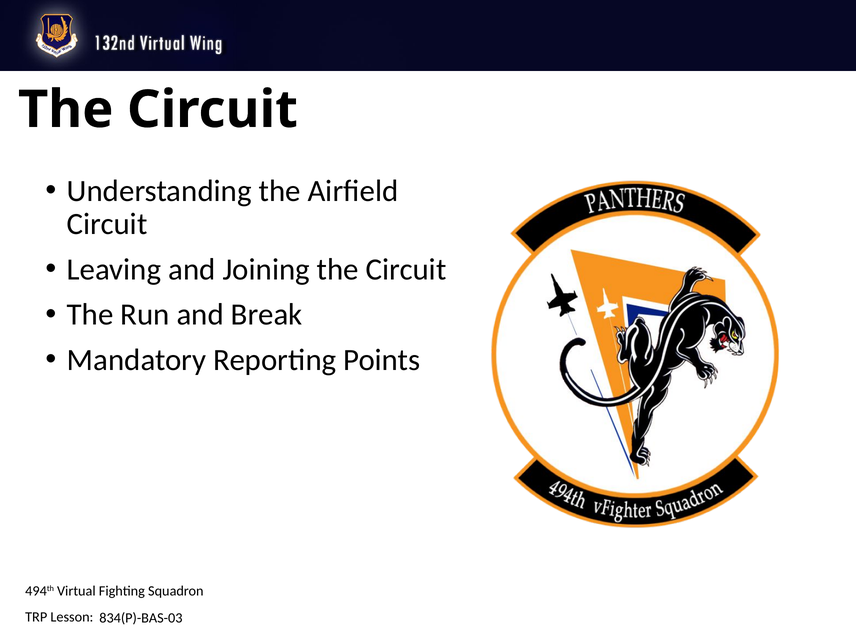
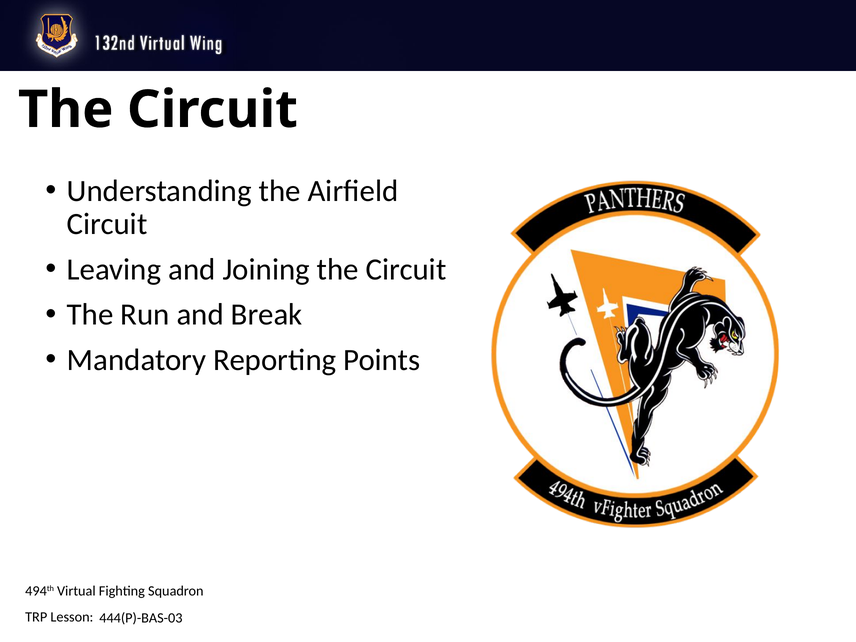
834(P)-BAS-03: 834(P)-BAS-03 -> 444(P)-BAS-03
